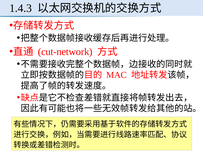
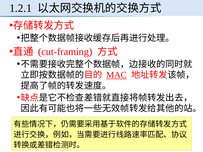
1.4.3: 1.4.3 -> 1.2.1
cut-network: cut-network -> cut-framing
MAC underline: none -> present
